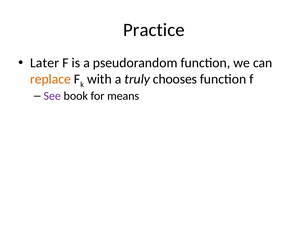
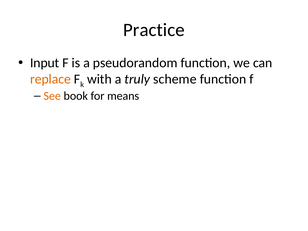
Later: Later -> Input
chooses: chooses -> scheme
See colour: purple -> orange
